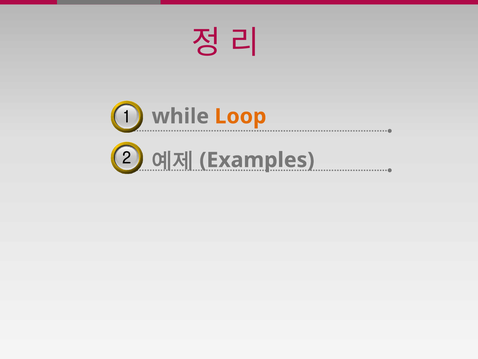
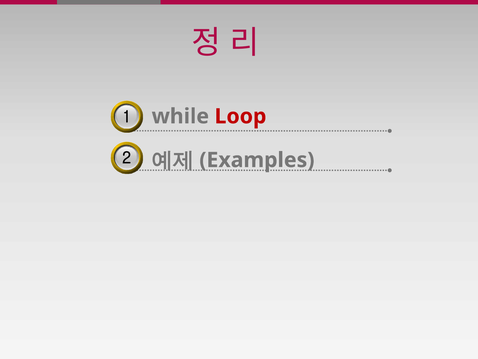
Loop colour: orange -> red
